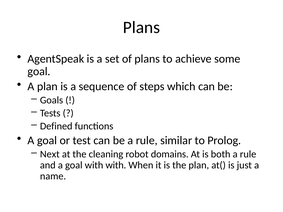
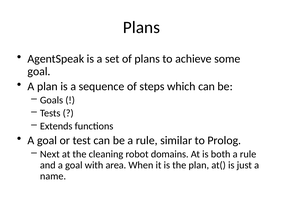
Defined: Defined -> Extends
with with: with -> area
